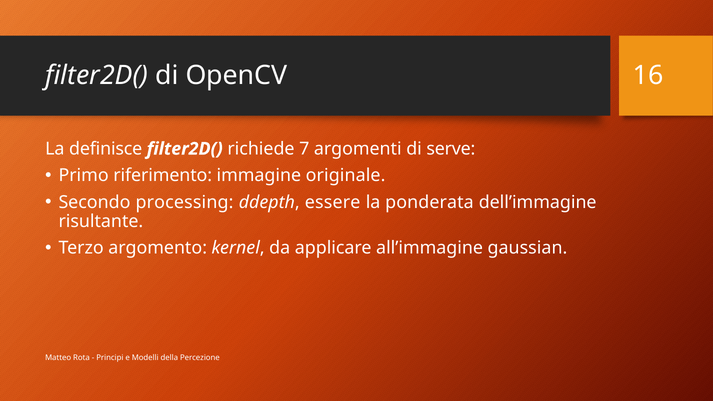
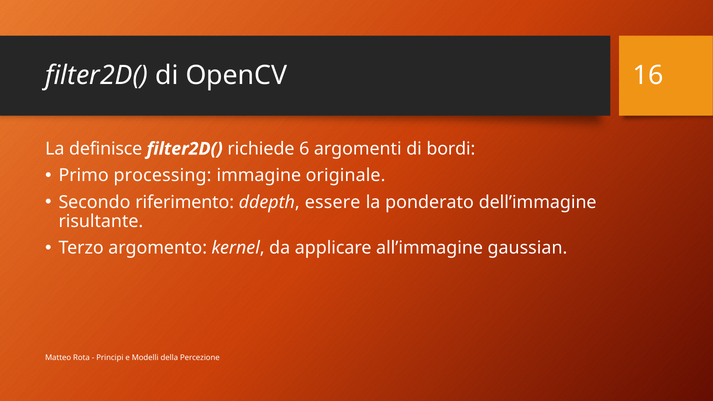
7: 7 -> 6
serve: serve -> bordi
riferimento: riferimento -> processing
processing: processing -> riferimento
ponderata: ponderata -> ponderato
